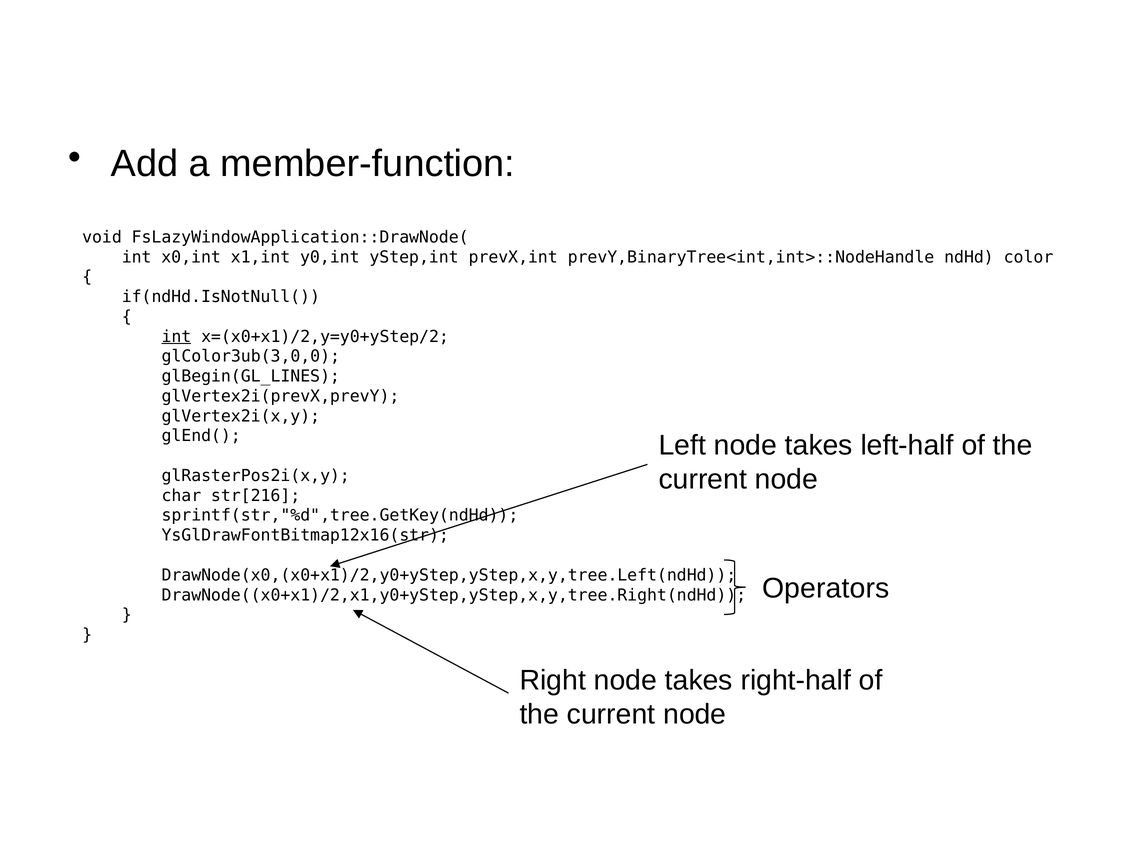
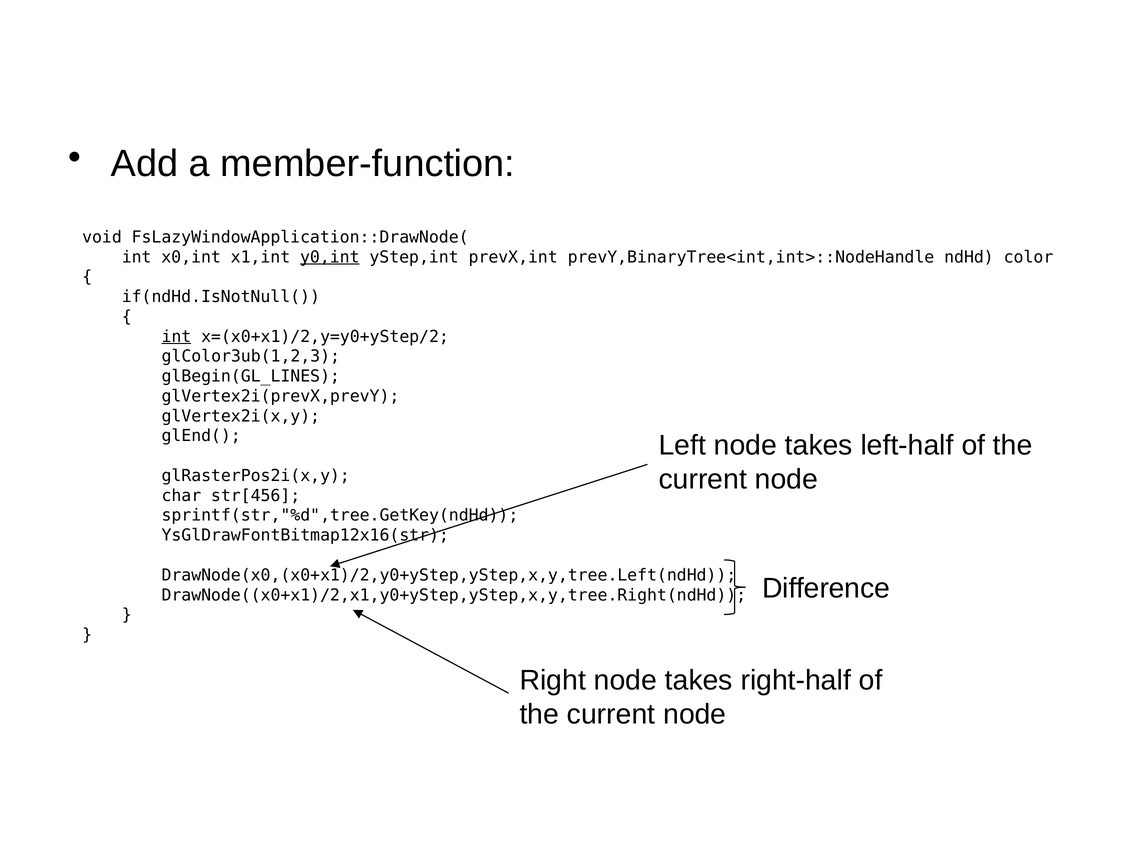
y0,int underline: none -> present
glColor3ub(3,0,0: glColor3ub(3,0,0 -> glColor3ub(1,2,3
str[216: str[216 -> str[456
Operators: Operators -> Difference
